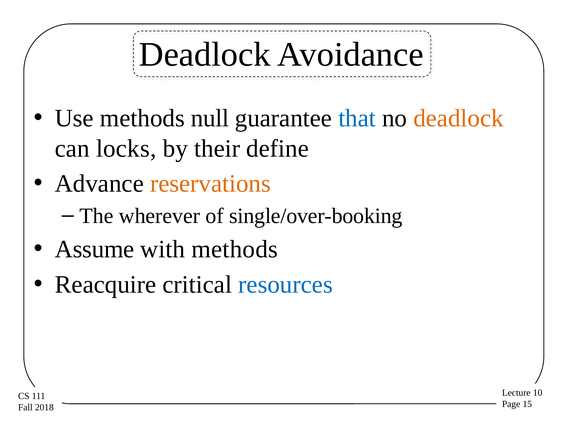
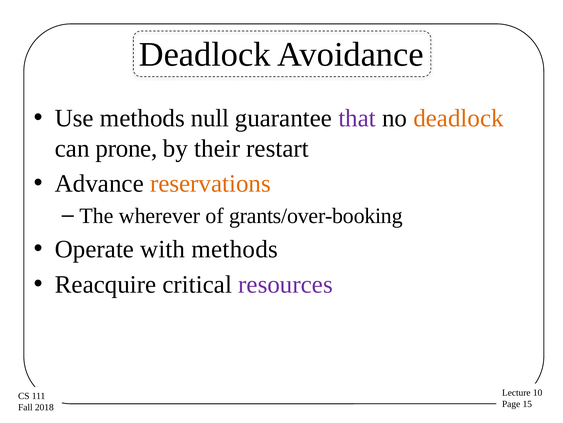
that colour: blue -> purple
locks: locks -> prone
define: define -> restart
single/over-booking: single/over-booking -> grants/over-booking
Assume: Assume -> Operate
resources colour: blue -> purple
